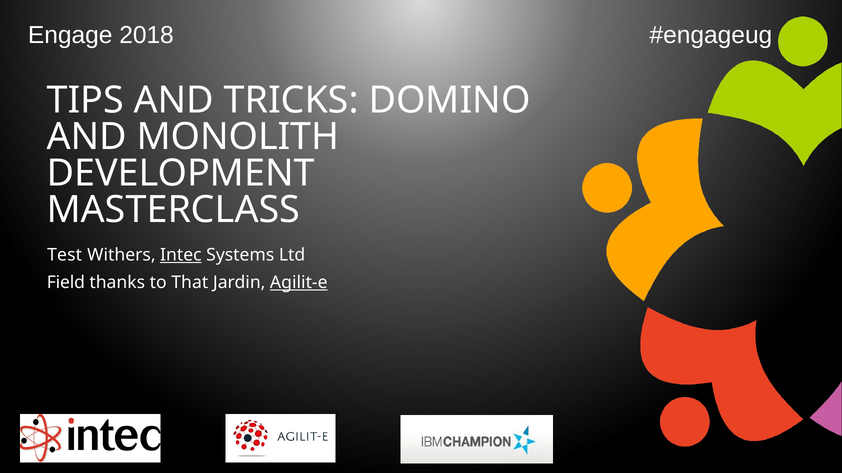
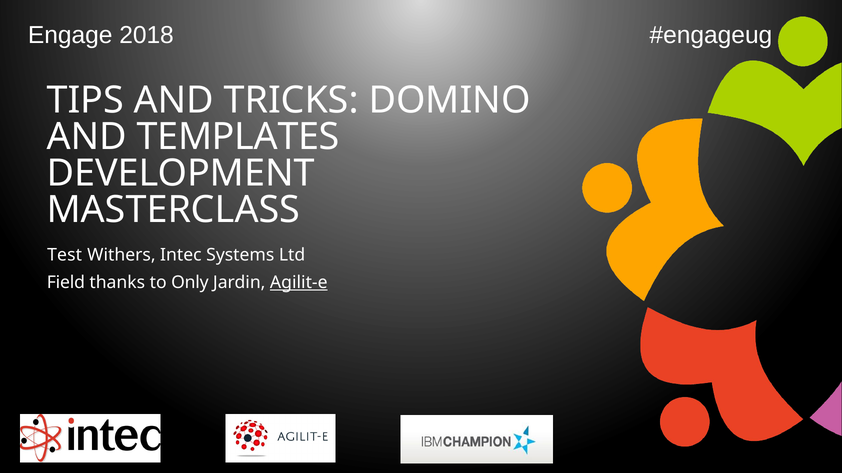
MONOLITH: MONOLITH -> TEMPLATES
Intec underline: present -> none
That: That -> Only
